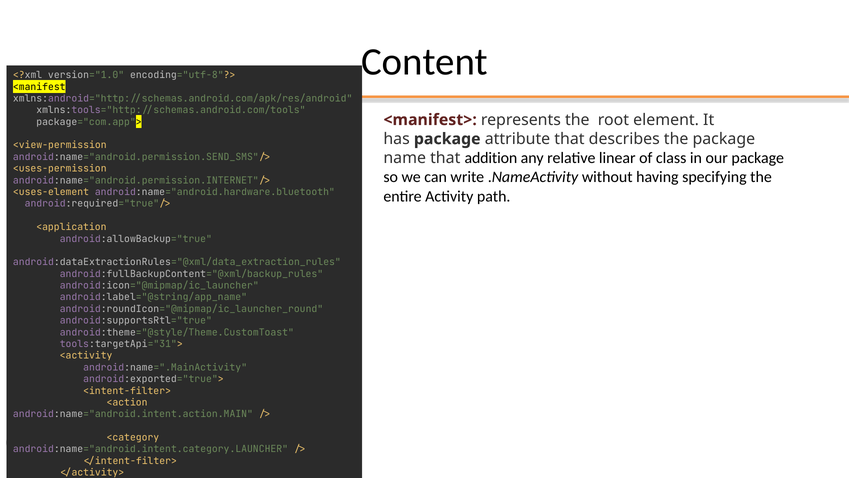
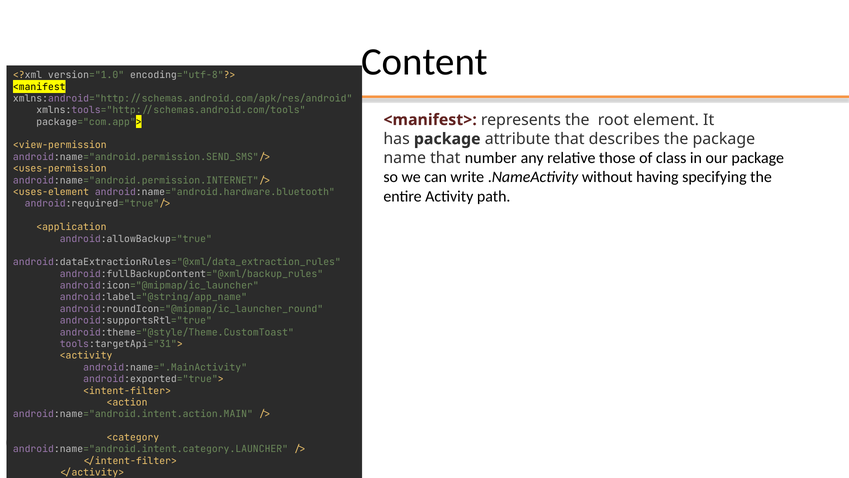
addition: addition -> number
linear: linear -> those
